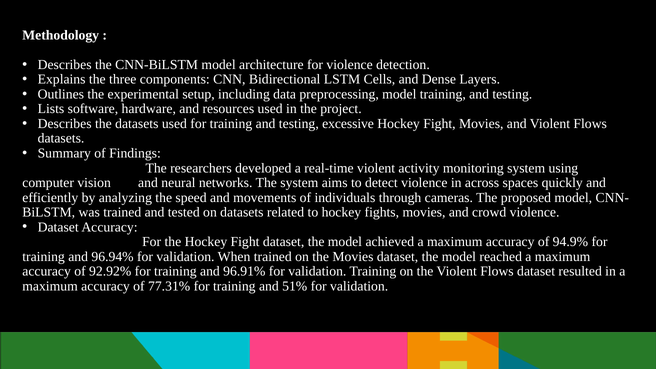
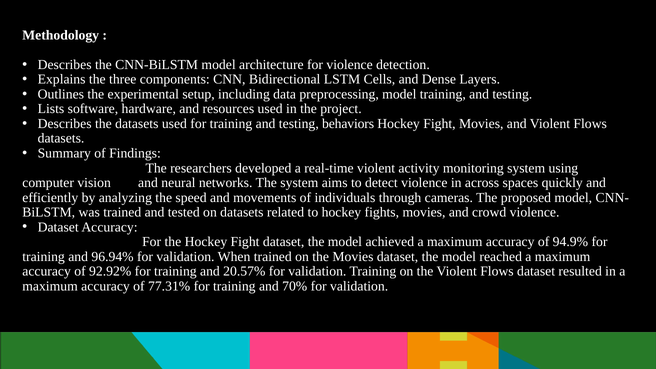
excessive: excessive -> behaviors
96.91%: 96.91% -> 20.57%
51%: 51% -> 70%
